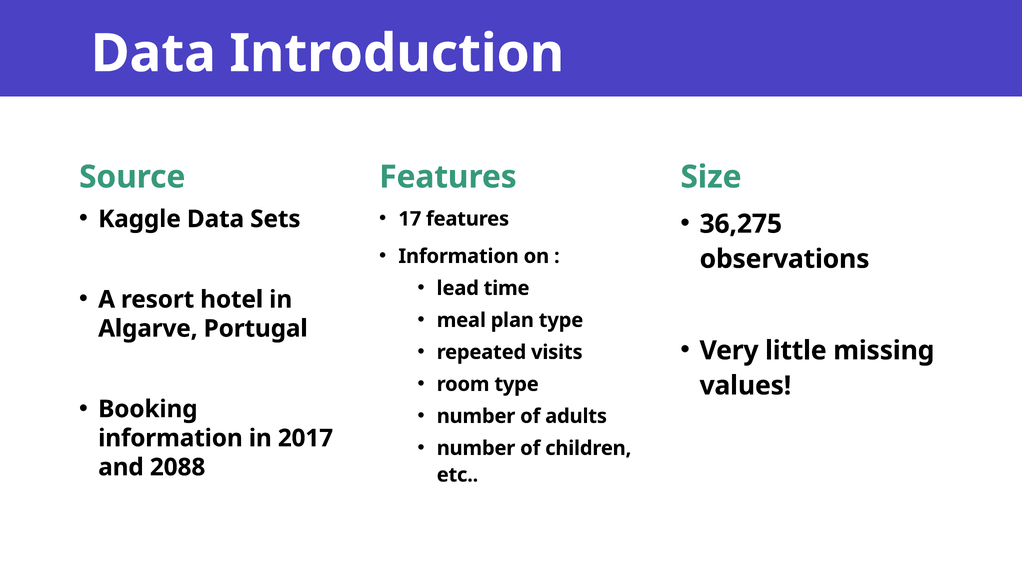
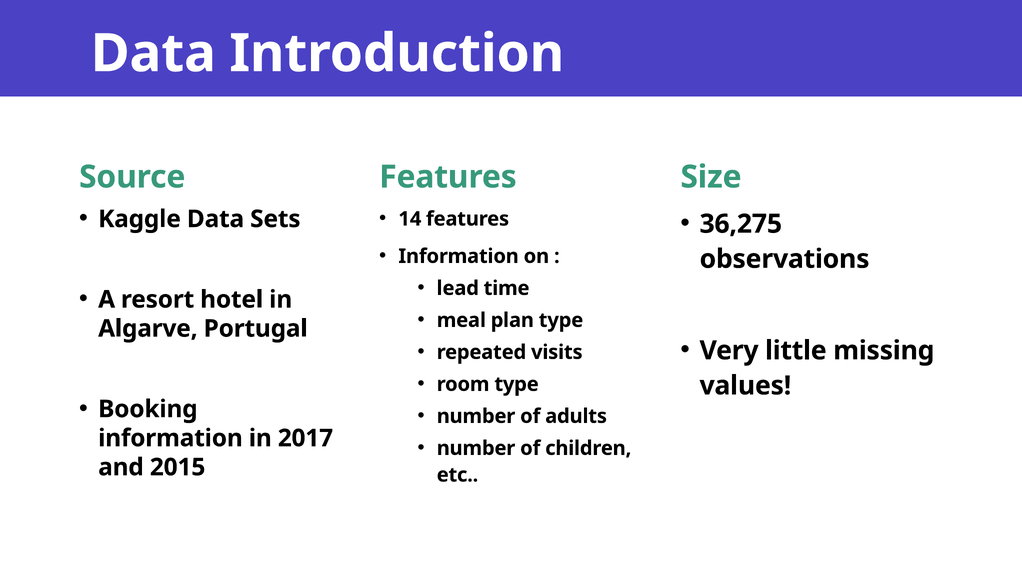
17: 17 -> 14
2088: 2088 -> 2015
